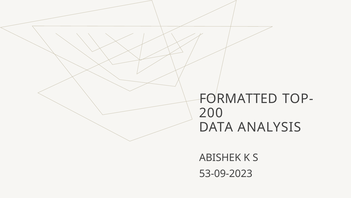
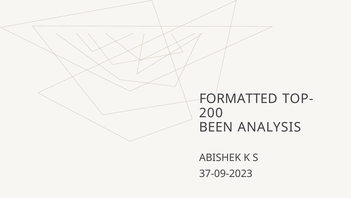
DATA: DATA -> BEEN
53-09-2023: 53-09-2023 -> 37-09-2023
